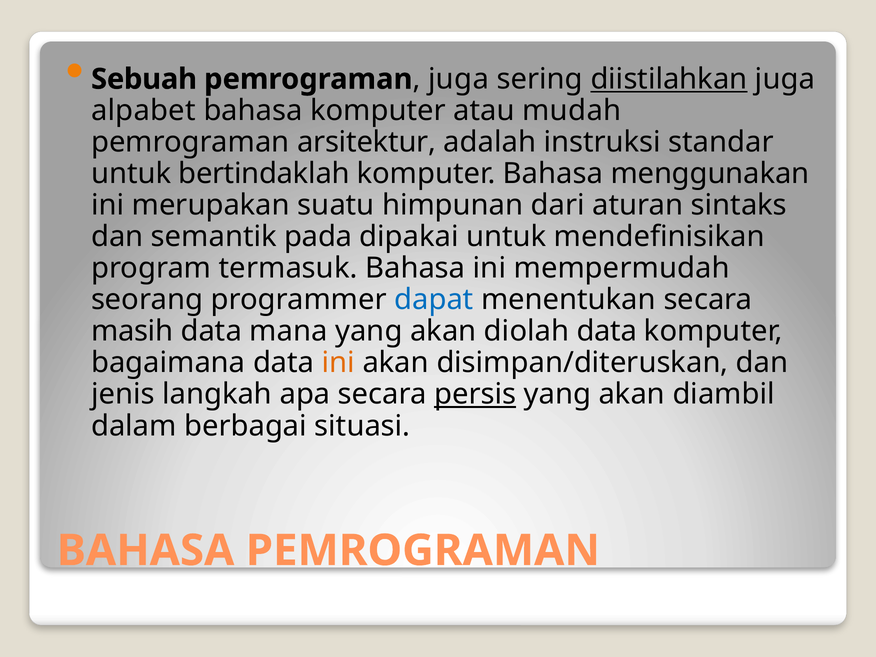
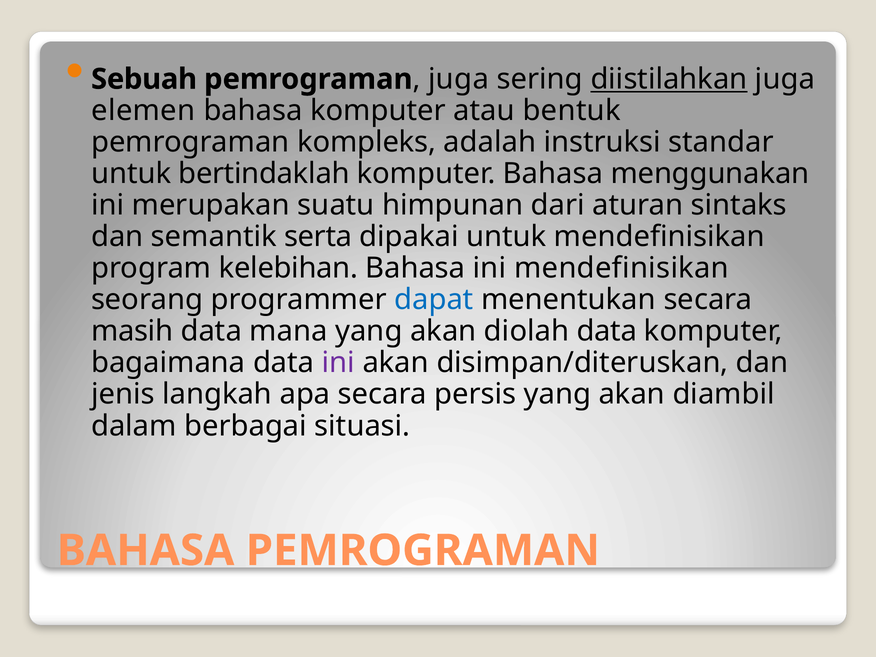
alpabet: alpabet -> elemen
mudah: mudah -> bentuk
arsitektur: arsitektur -> kompleks
pada: pada -> serta
termasuk: termasuk -> kelebihan
ini mempermudah: mempermudah -> mendefinisikan
ini at (338, 363) colour: orange -> purple
persis underline: present -> none
